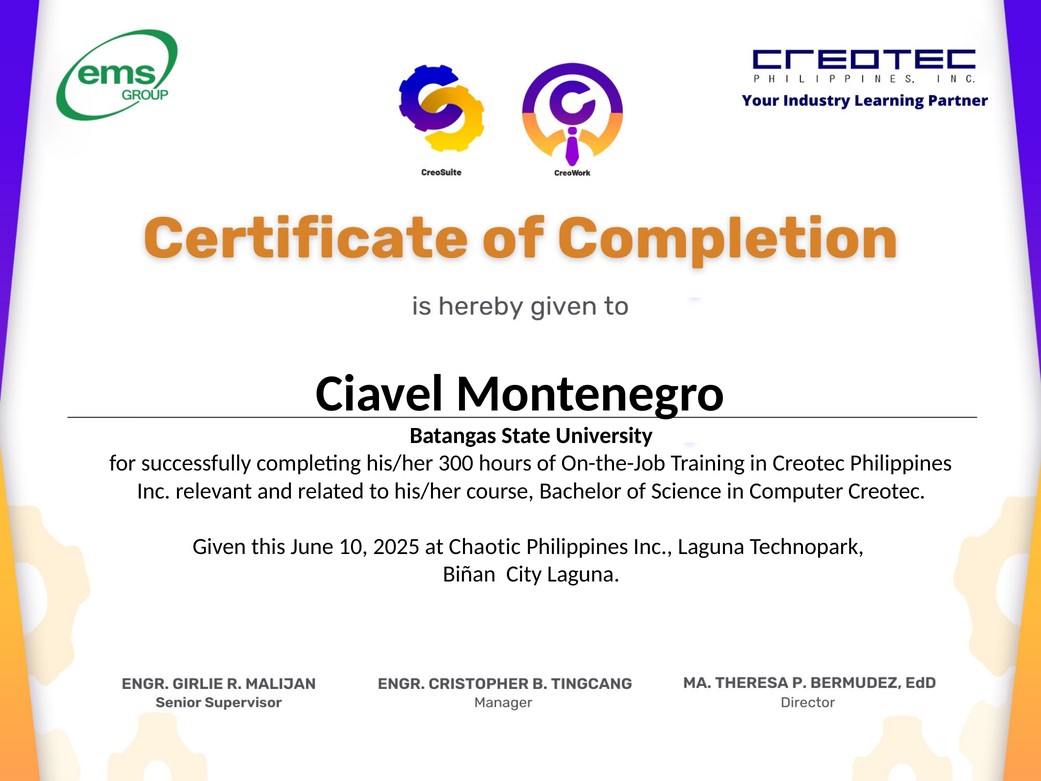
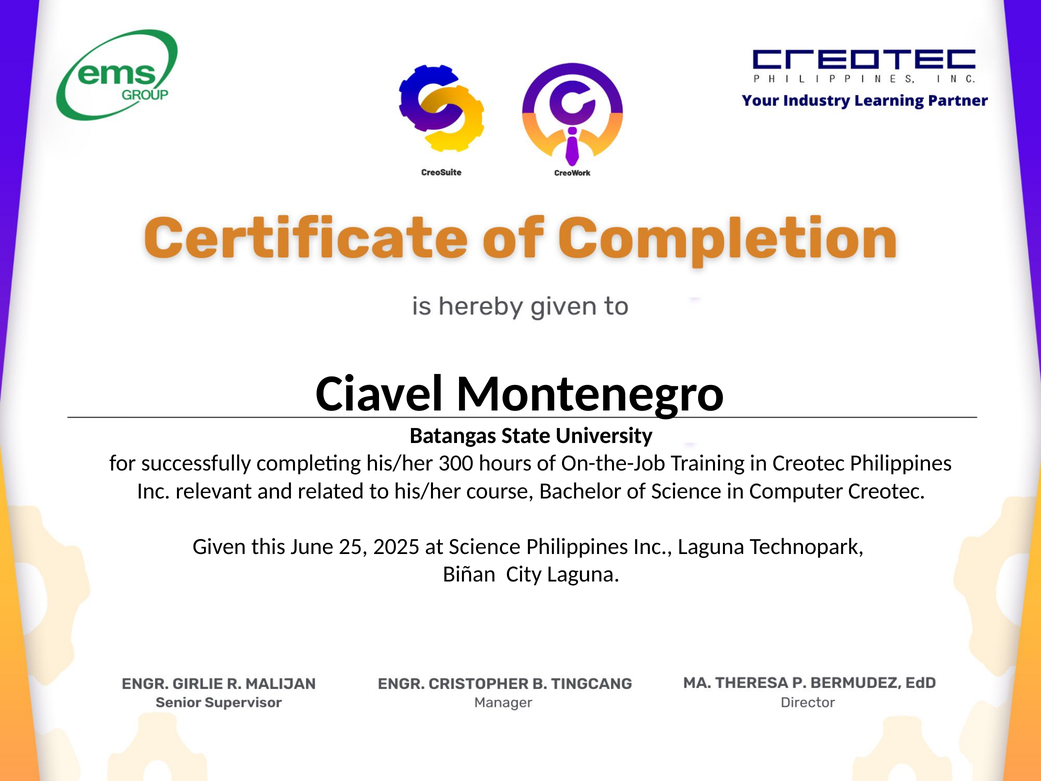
10: 10 -> 25
at Chaotic: Chaotic -> Science
